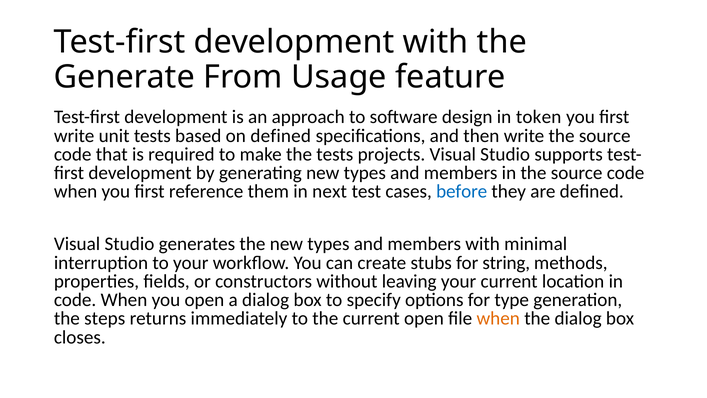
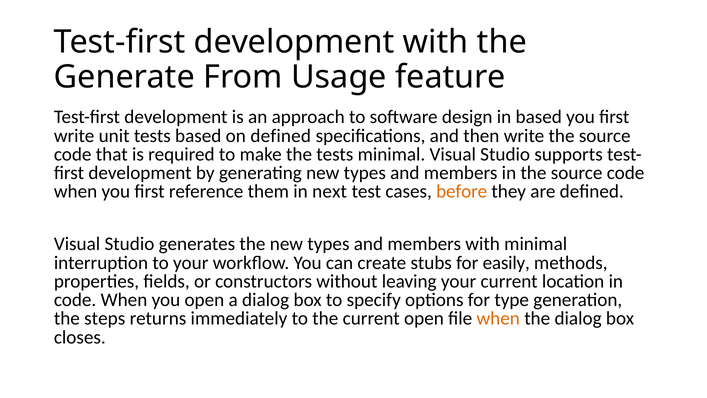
in token: token -> based
tests projects: projects -> minimal
before colour: blue -> orange
string: string -> easily
